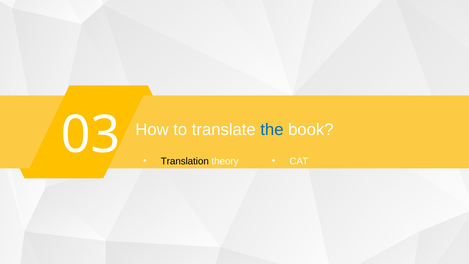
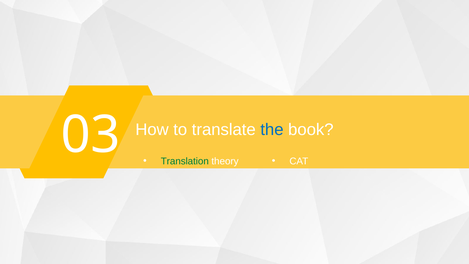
Translation colour: black -> green
